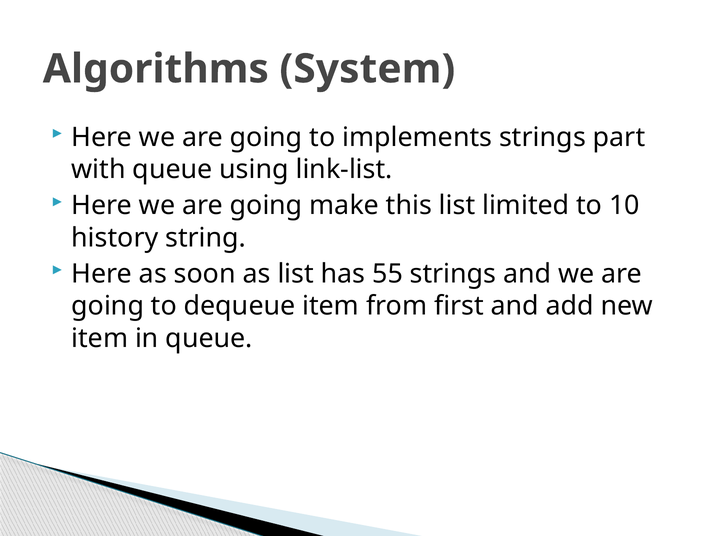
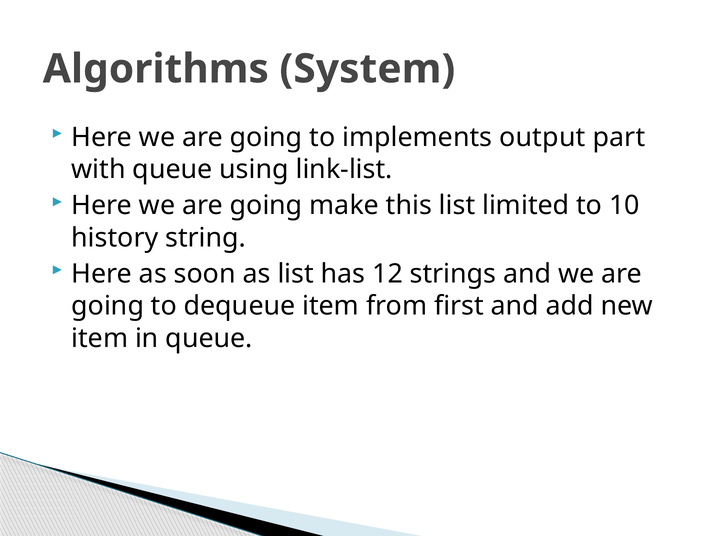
implements strings: strings -> output
55: 55 -> 12
